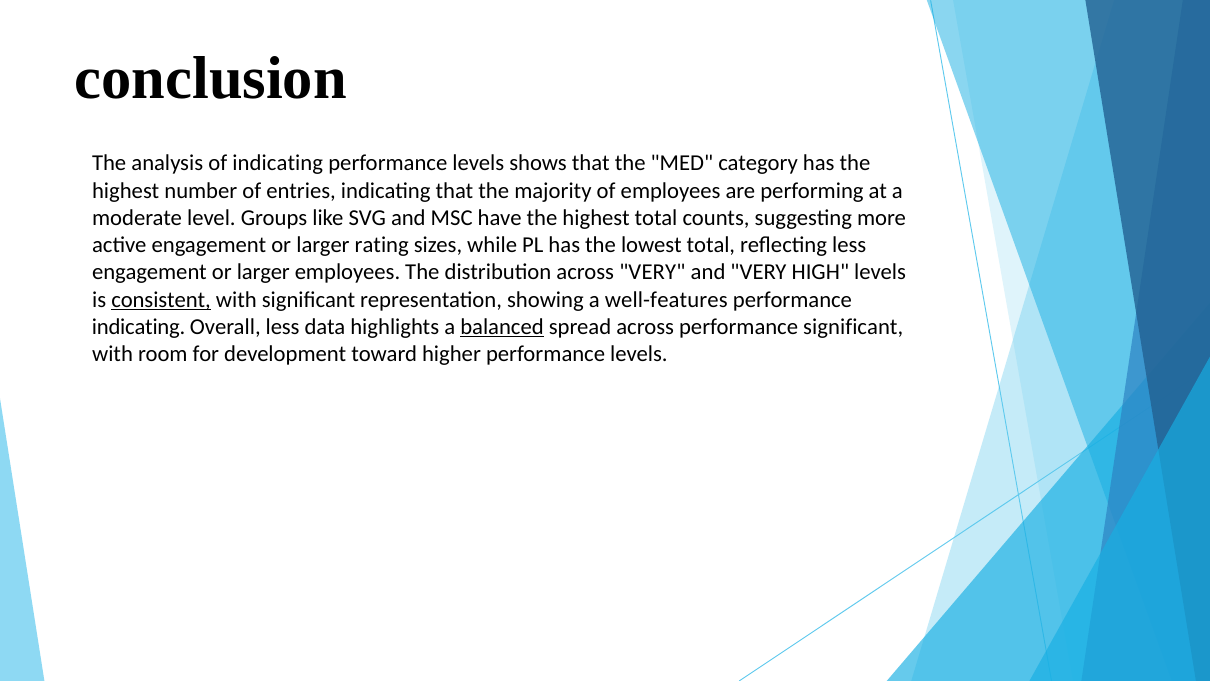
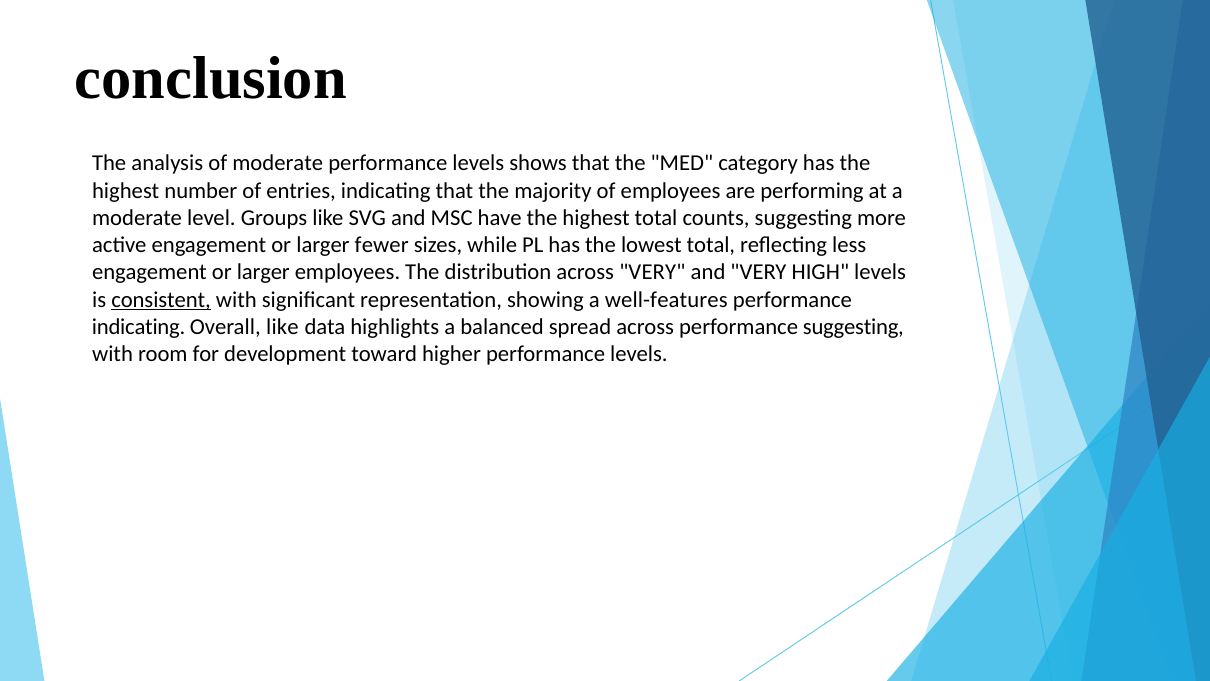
of indicating: indicating -> moderate
rating: rating -> fewer
Overall less: less -> like
balanced underline: present -> none
performance significant: significant -> suggesting
